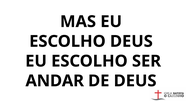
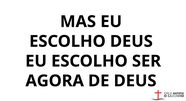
ANDAR: ANDAR -> AGORA
